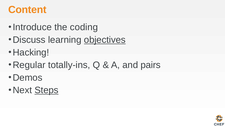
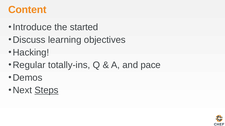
coding: coding -> started
objectives underline: present -> none
pairs: pairs -> pace
